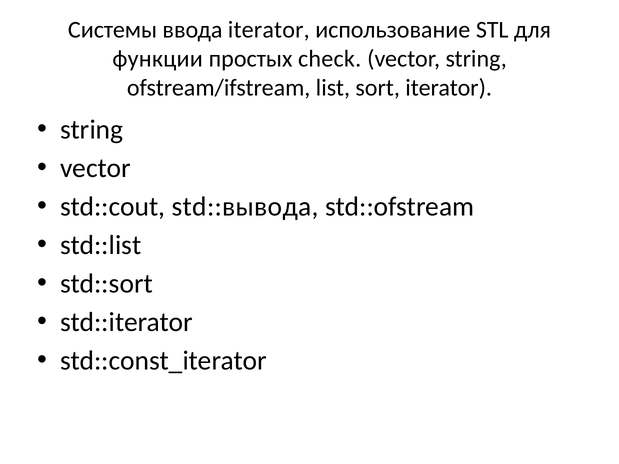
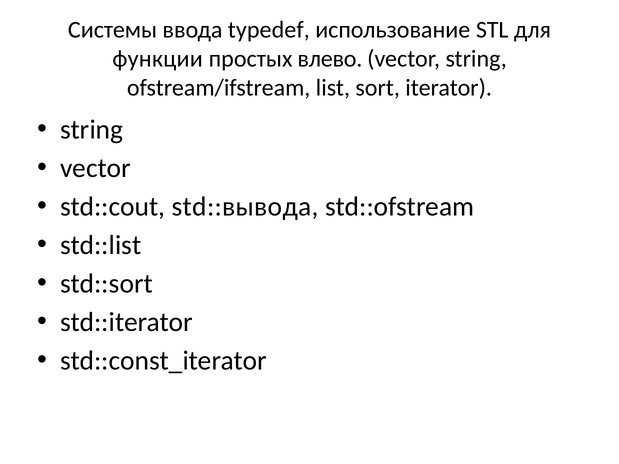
ввода iterator: iterator -> typedef
check: check -> влево
